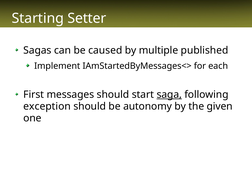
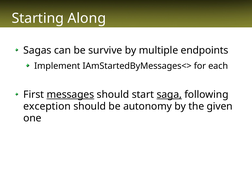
Setter: Setter -> Along
caused: caused -> survive
published: published -> endpoints
messages underline: none -> present
